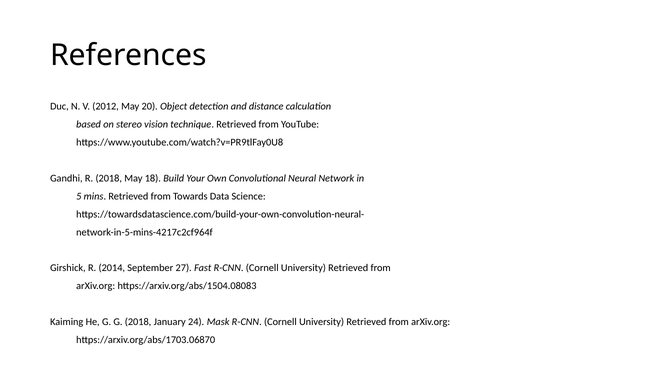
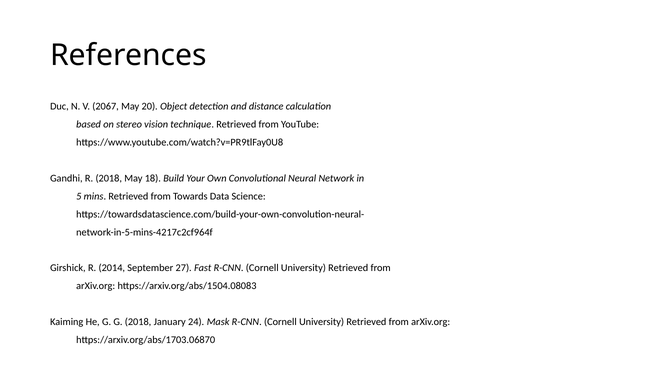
2012: 2012 -> 2067
